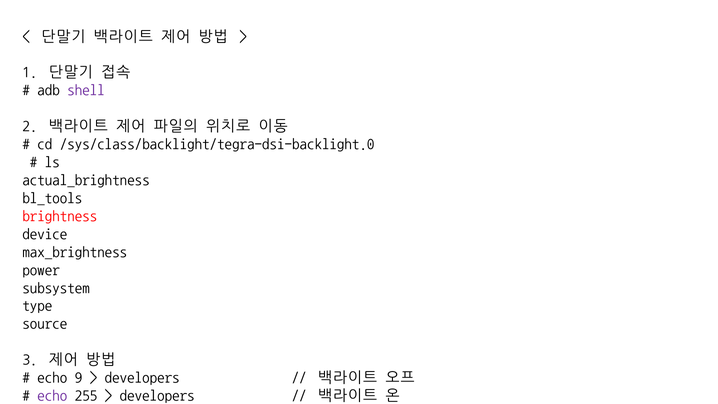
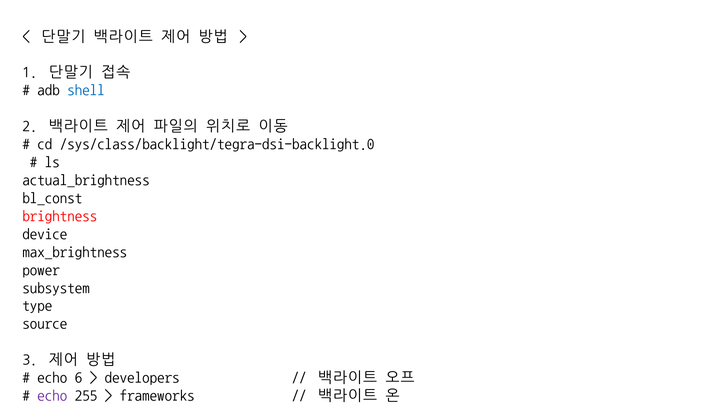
shell colour: purple -> blue
bl_tools: bl_tools -> bl_const
9: 9 -> 6
developers at (157, 395): developers -> frameworks
